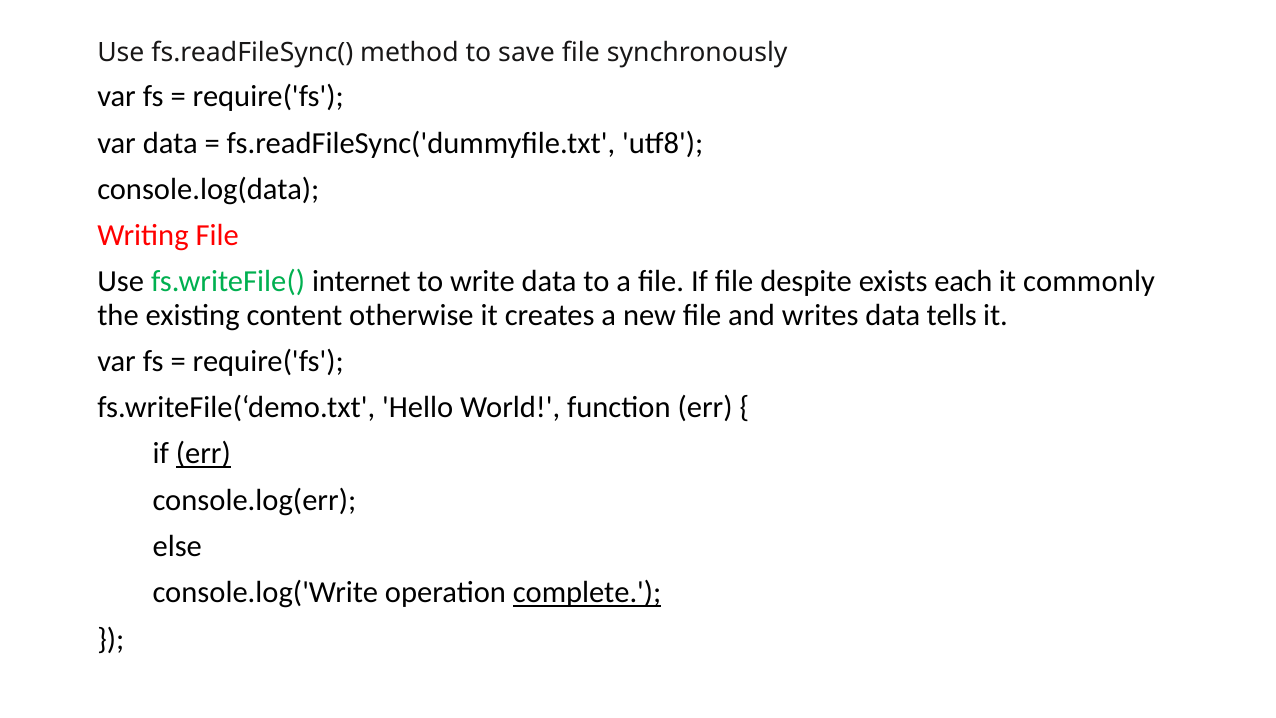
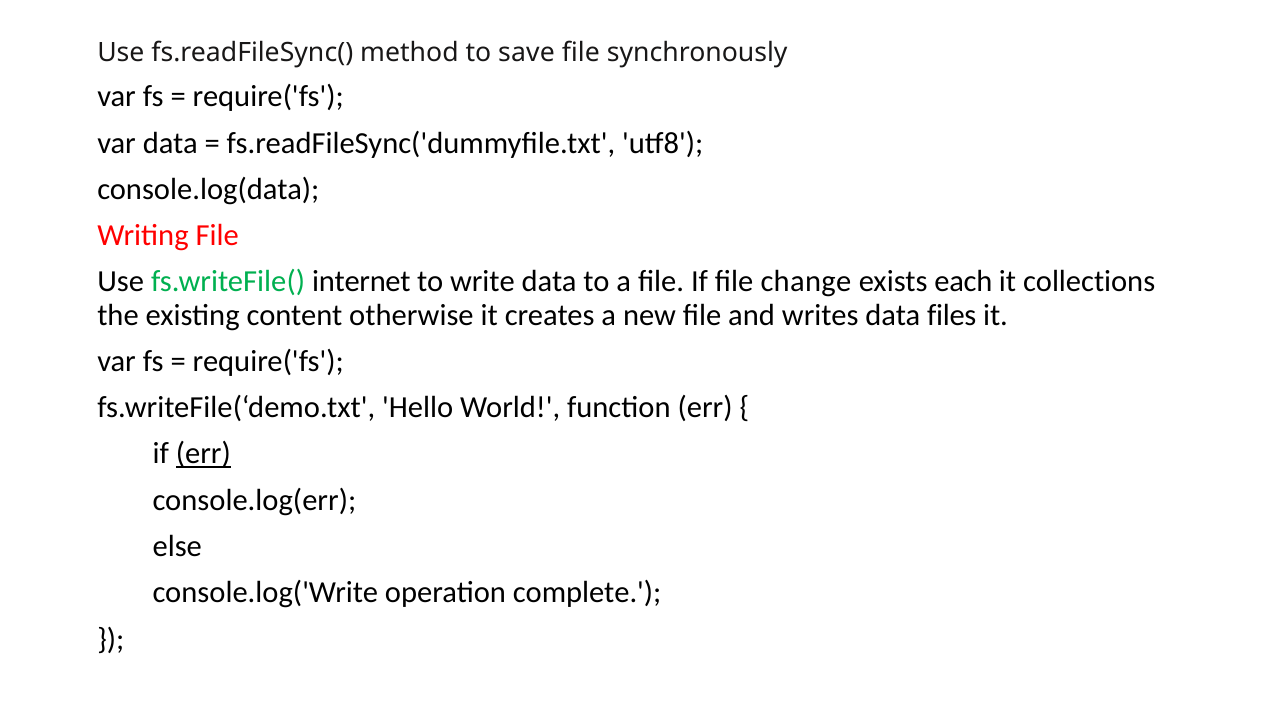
despite: despite -> change
commonly: commonly -> collections
tells: tells -> files
complete underline: present -> none
